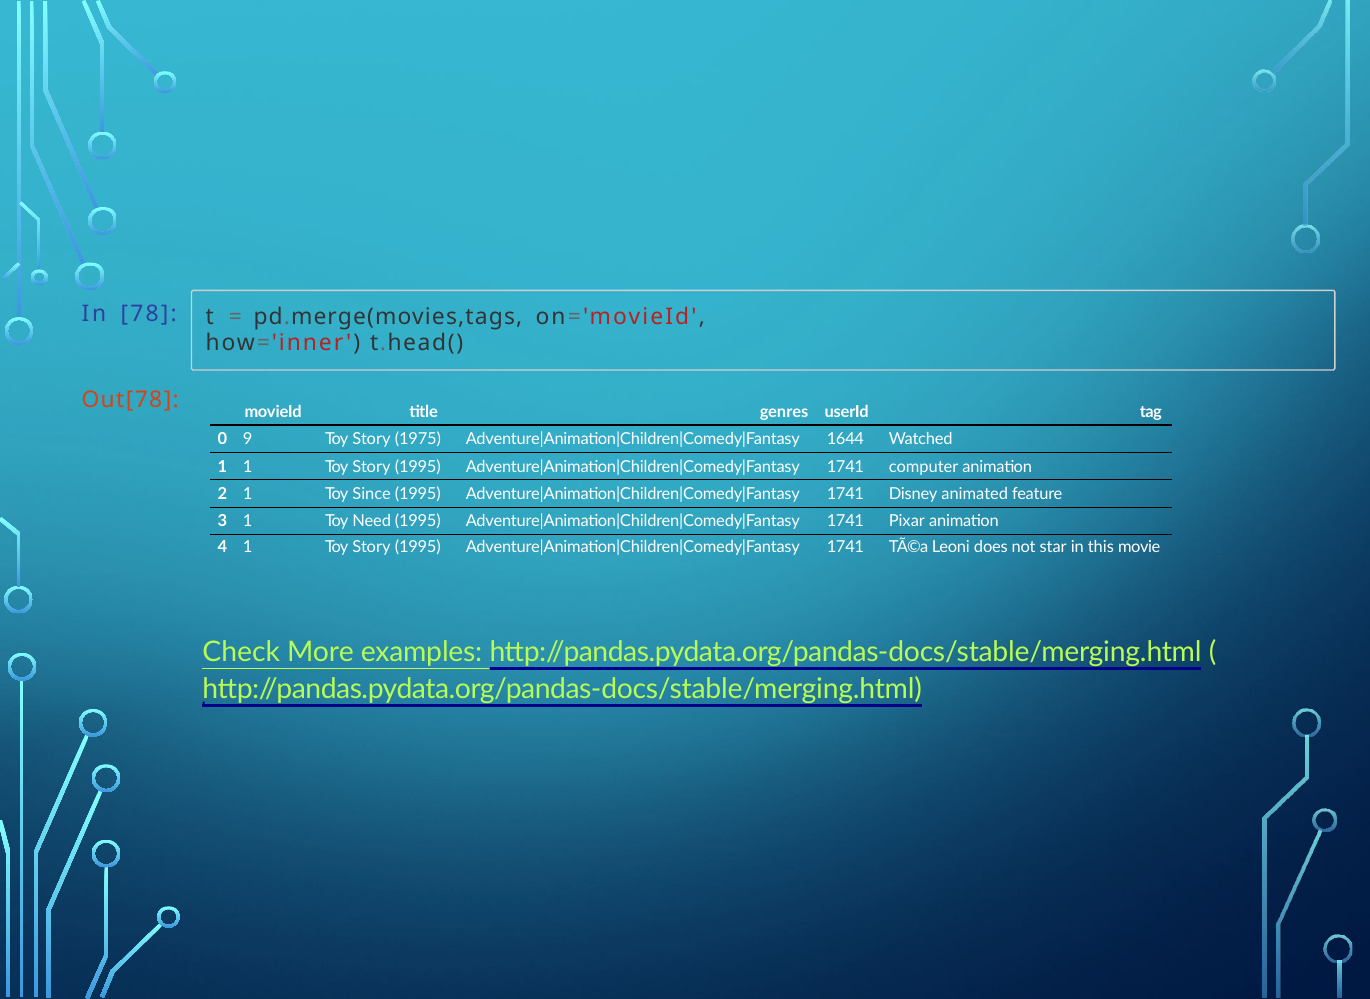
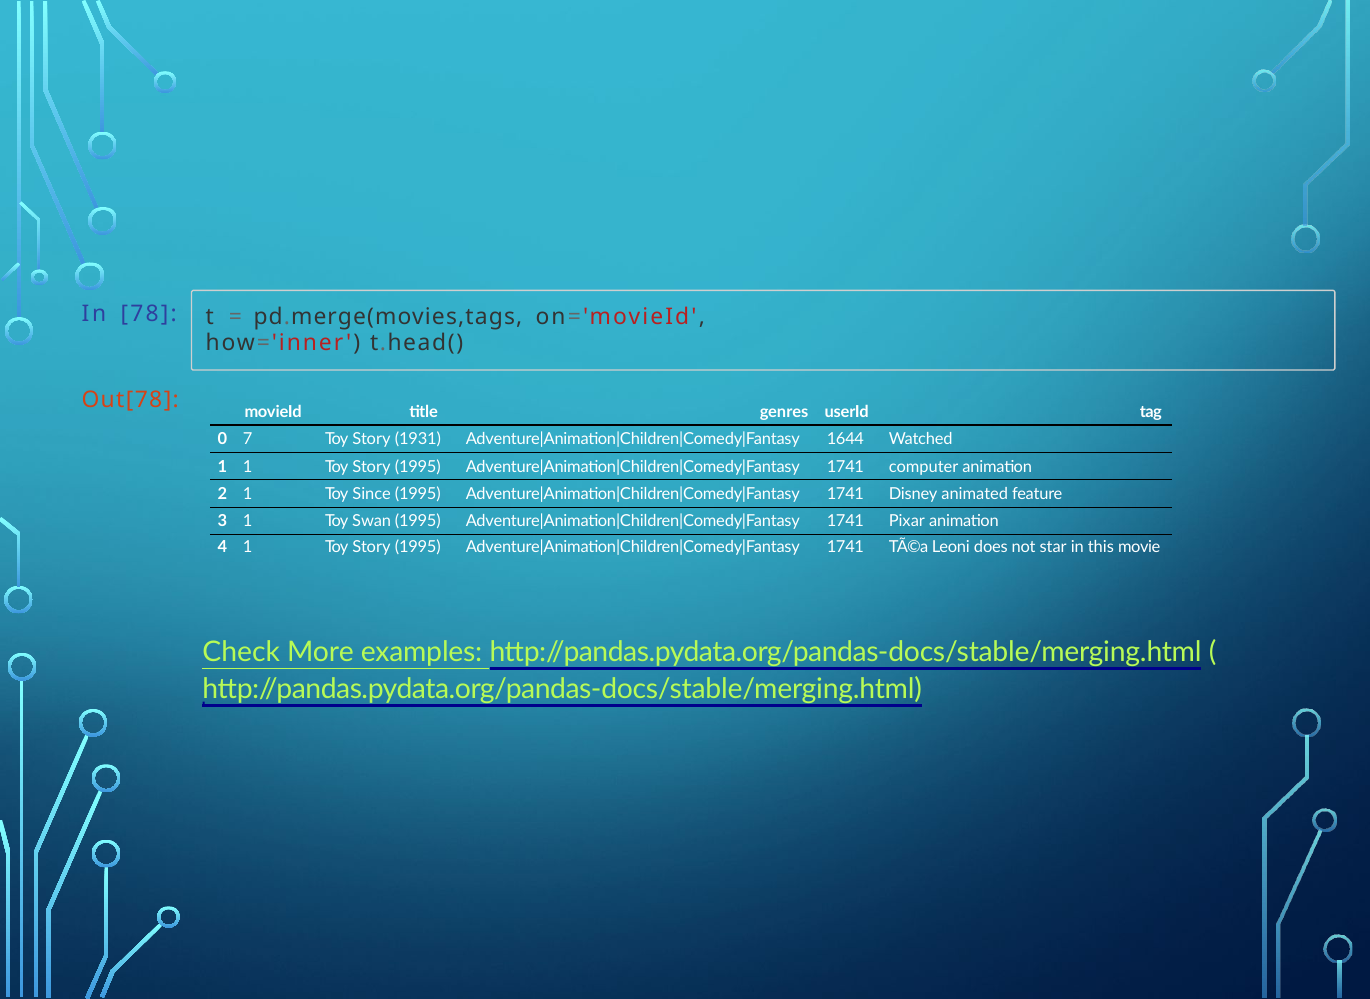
9: 9 -> 7
1975: 1975 -> 1931
Need: Need -> Swan
